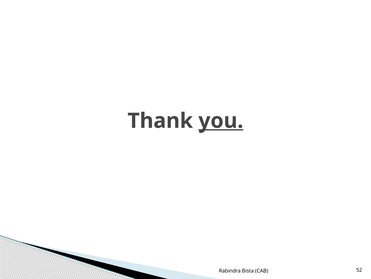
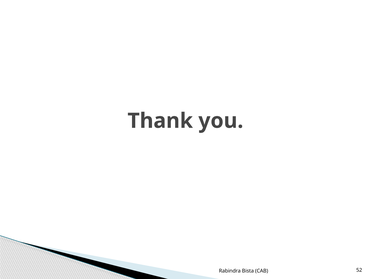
you underline: present -> none
